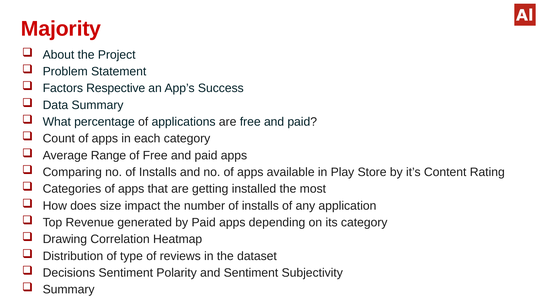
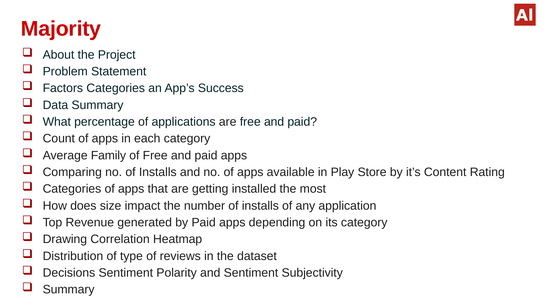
Factors Respective: Respective -> Categories
Range: Range -> Family
